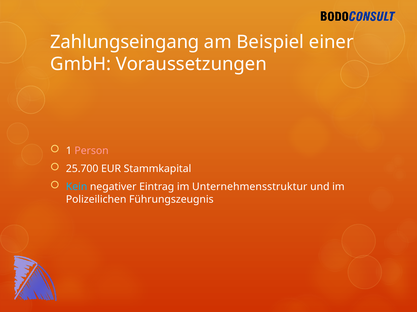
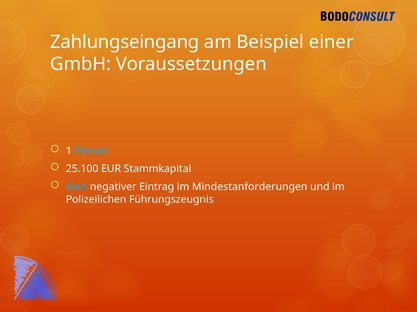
Person colour: pink -> light blue
25.700: 25.700 -> 25.100
Unternehmensstruktur: Unternehmensstruktur -> Mindestanforderungen
